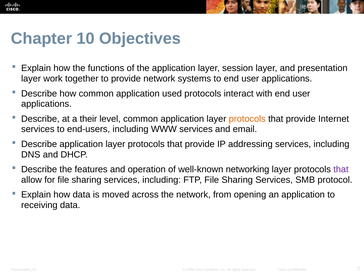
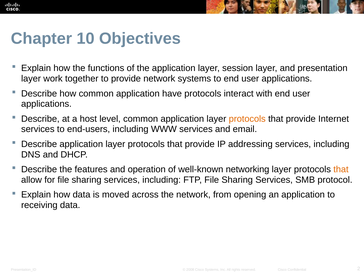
used: used -> have
their: their -> host
that at (341, 169) colour: purple -> orange
